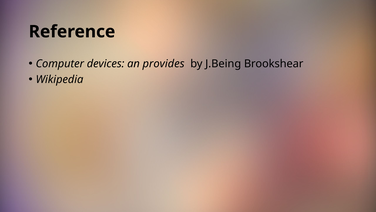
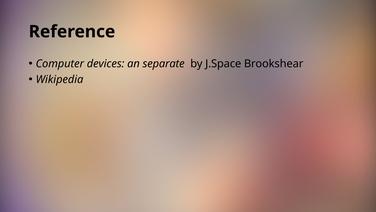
provides: provides -> separate
J.Being: J.Being -> J.Space
